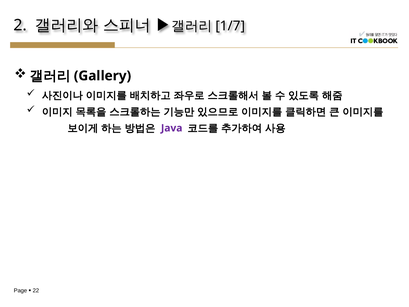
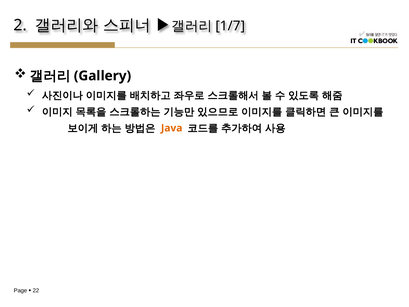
Java colour: purple -> orange
